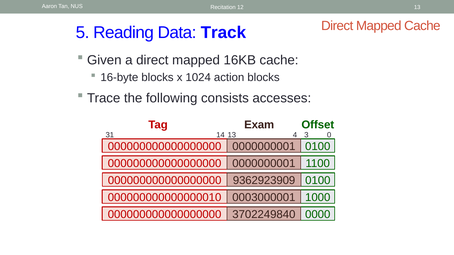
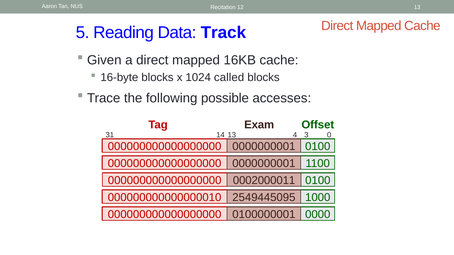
action: action -> called
consists: consists -> possible
9362923909: 9362923909 -> 0002000011
0003000001: 0003000001 -> 2549445095
3702249840: 3702249840 -> 0100000001
